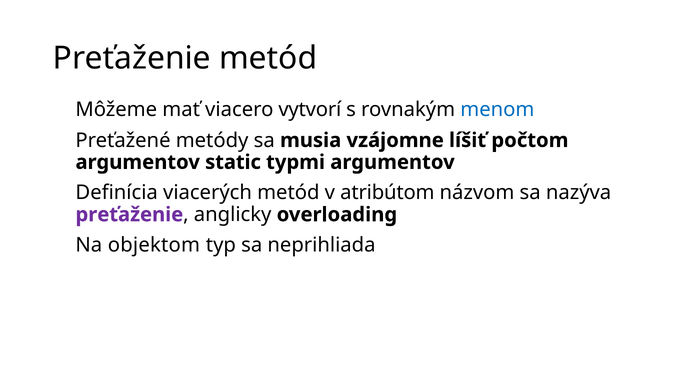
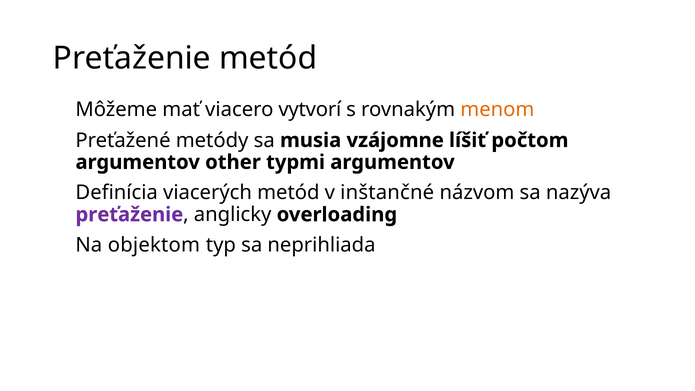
menom colour: blue -> orange
static: static -> other
atribútom: atribútom -> inštančné
